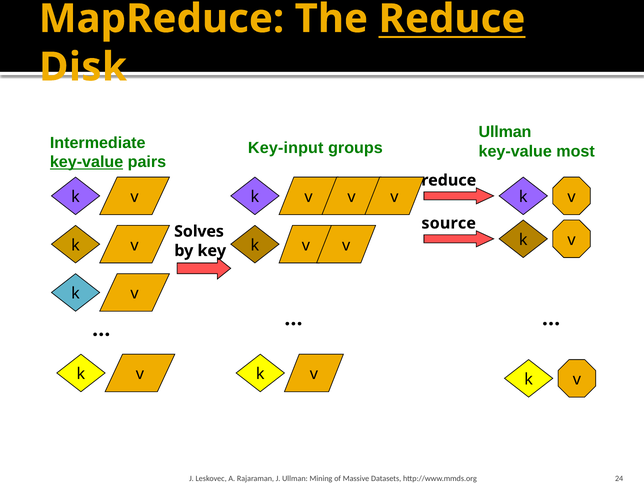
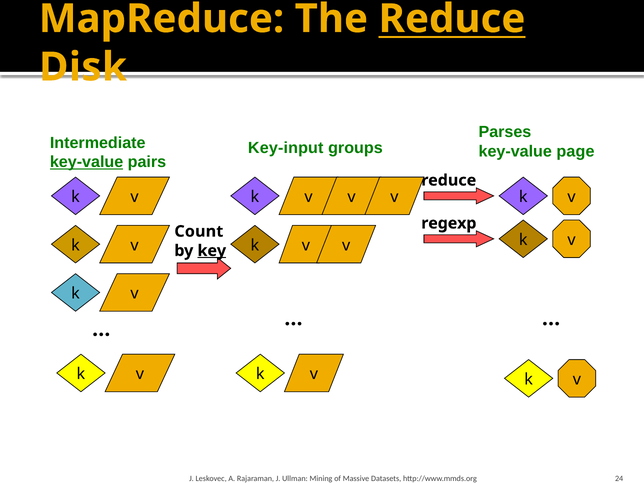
Ullman at (505, 132): Ullman -> Parses
most: most -> page
source: source -> regexp
Solves: Solves -> Count
key underline: none -> present
